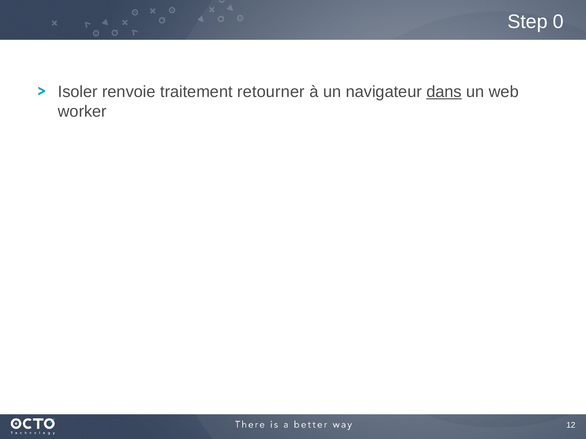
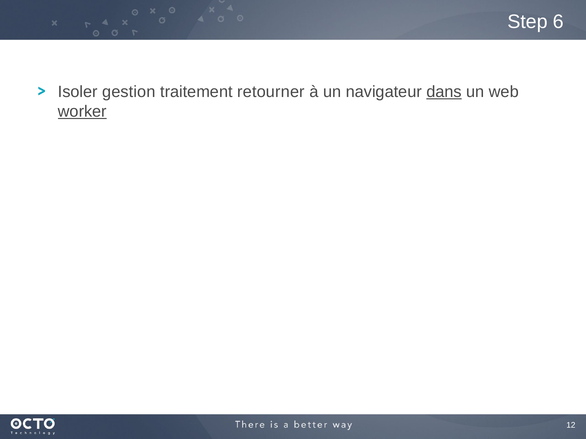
0: 0 -> 6
renvoie: renvoie -> gestion
worker underline: none -> present
